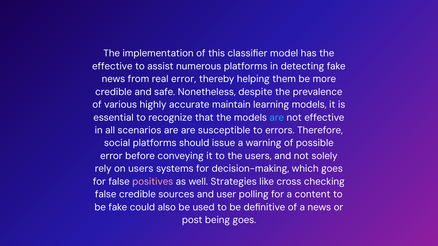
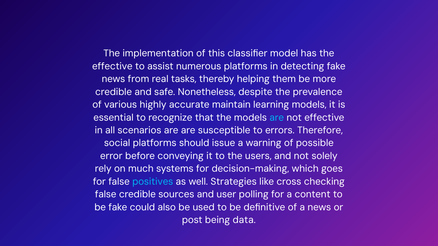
real error: error -> tasks
on users: users -> much
positives colour: pink -> light blue
being goes: goes -> data
